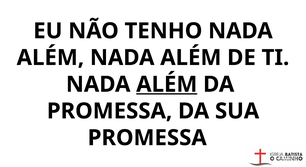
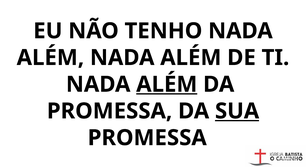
SUA underline: none -> present
